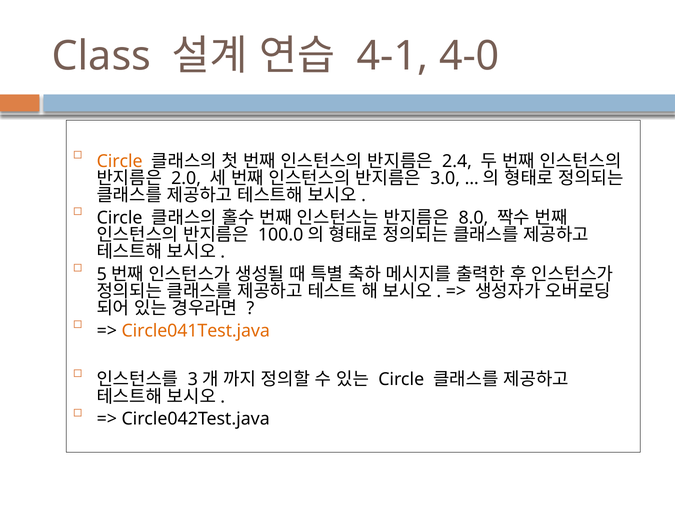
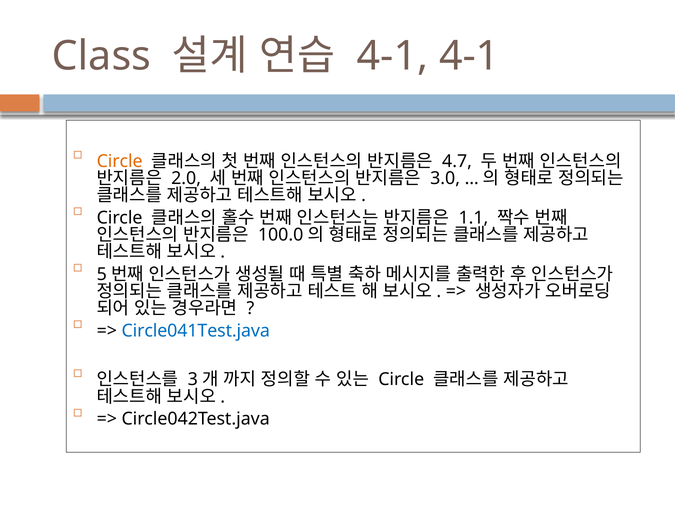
4-1 4-0: 4-0 -> 4-1
2.4: 2.4 -> 4.7
8.0: 8.0 -> 1.1
Circle041Test.java colour: orange -> blue
